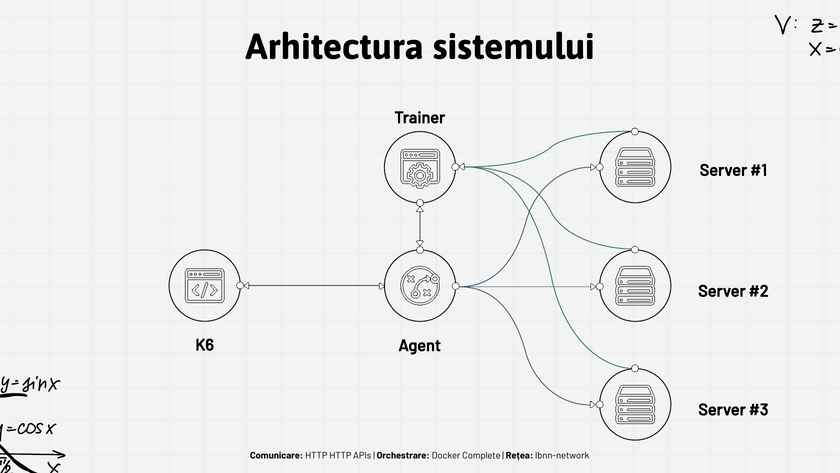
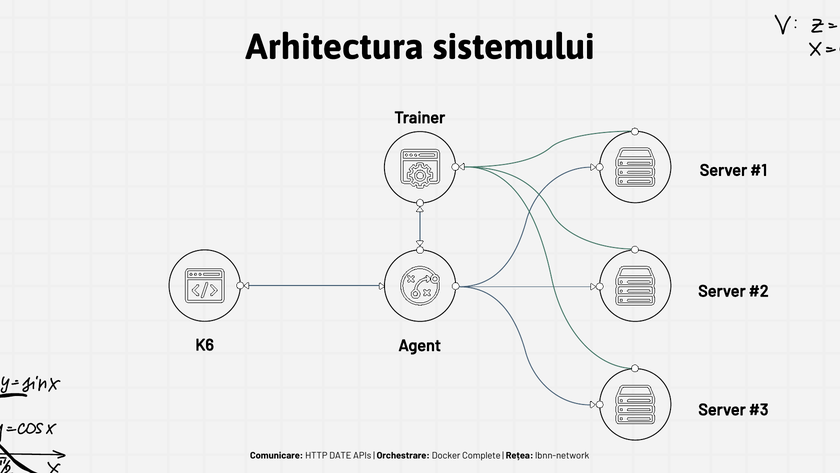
HTTP HTTP: HTTP -> DATE
